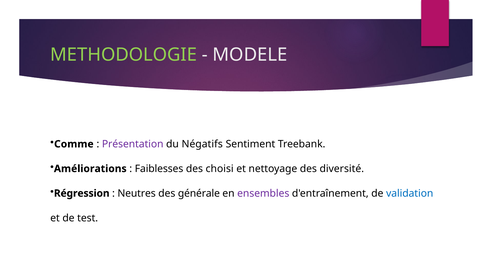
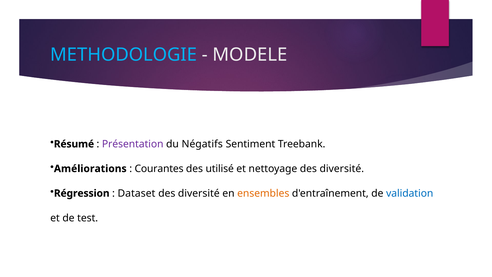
METHODOLOGIE colour: light green -> light blue
Comme: Comme -> Résumé
Faiblesses: Faiblesses -> Courantes
choisi: choisi -> utilisé
Neutres: Neutres -> Dataset
générale at (199, 193): générale -> diversité
ensembles colour: purple -> orange
